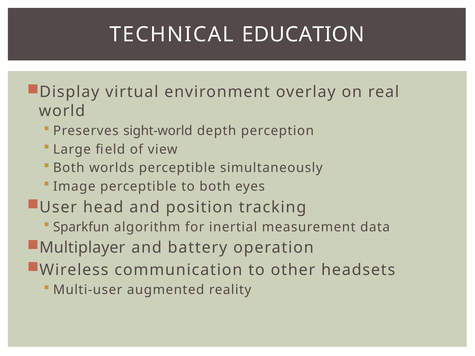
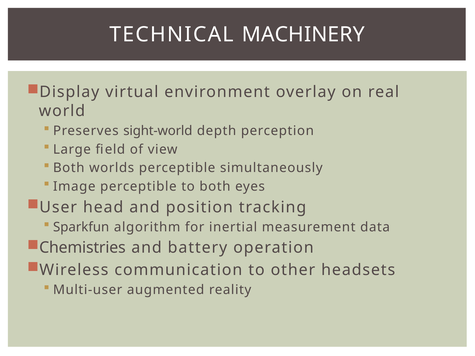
EDUCATION: EDUCATION -> MACHINERY
Multiplayer: Multiplayer -> Chemistries
